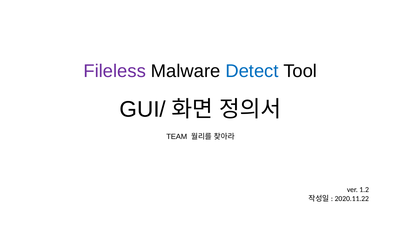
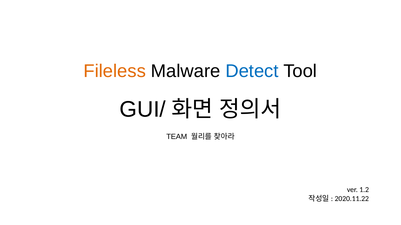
Fileless colour: purple -> orange
